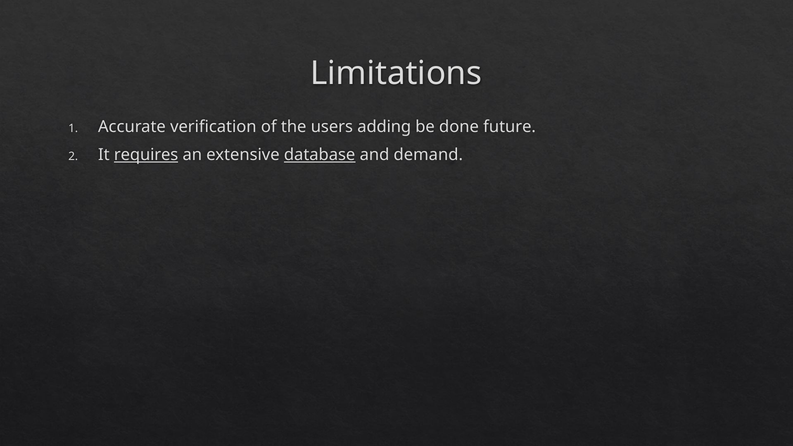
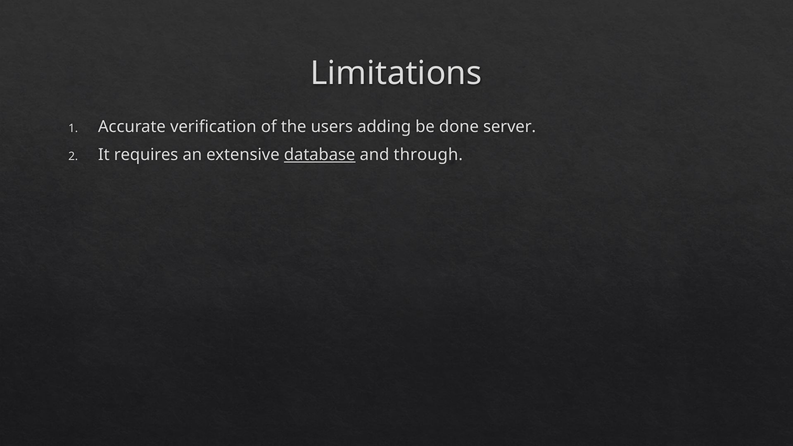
future: future -> server
requires underline: present -> none
demand: demand -> through
